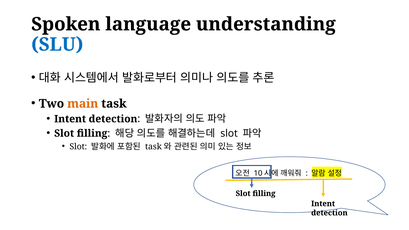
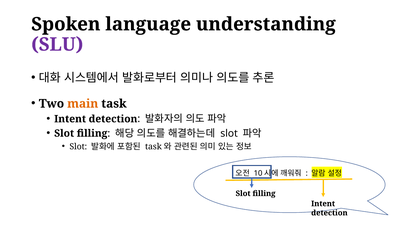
SLU colour: blue -> purple
